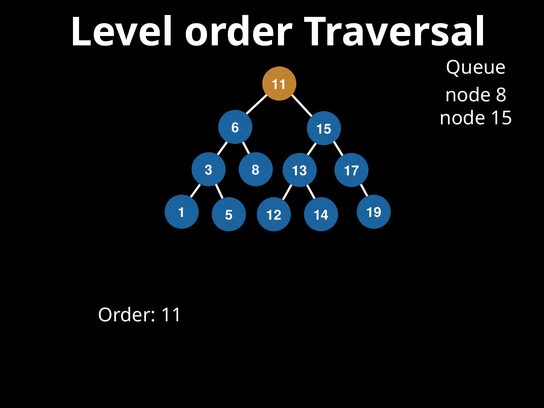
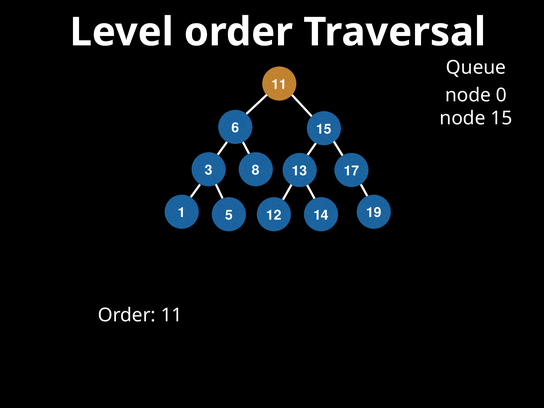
node 8: 8 -> 0
